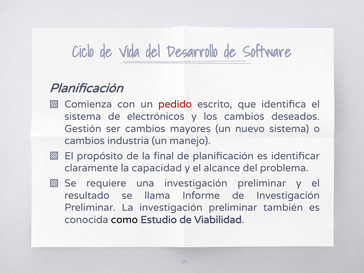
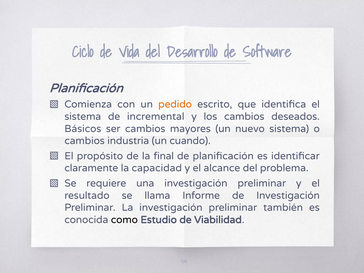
pedido colour: red -> orange
electrónicos: electrónicos -> incremental
Gestión: Gestión -> Básicos
manejo: manejo -> cuando
